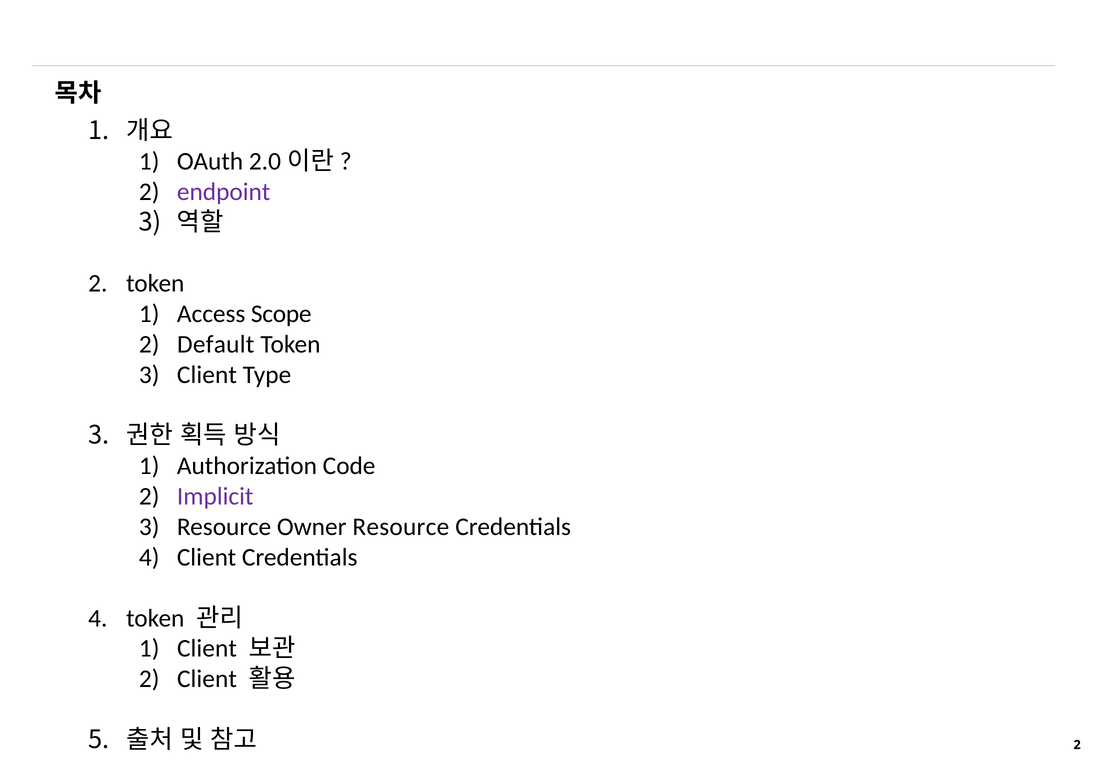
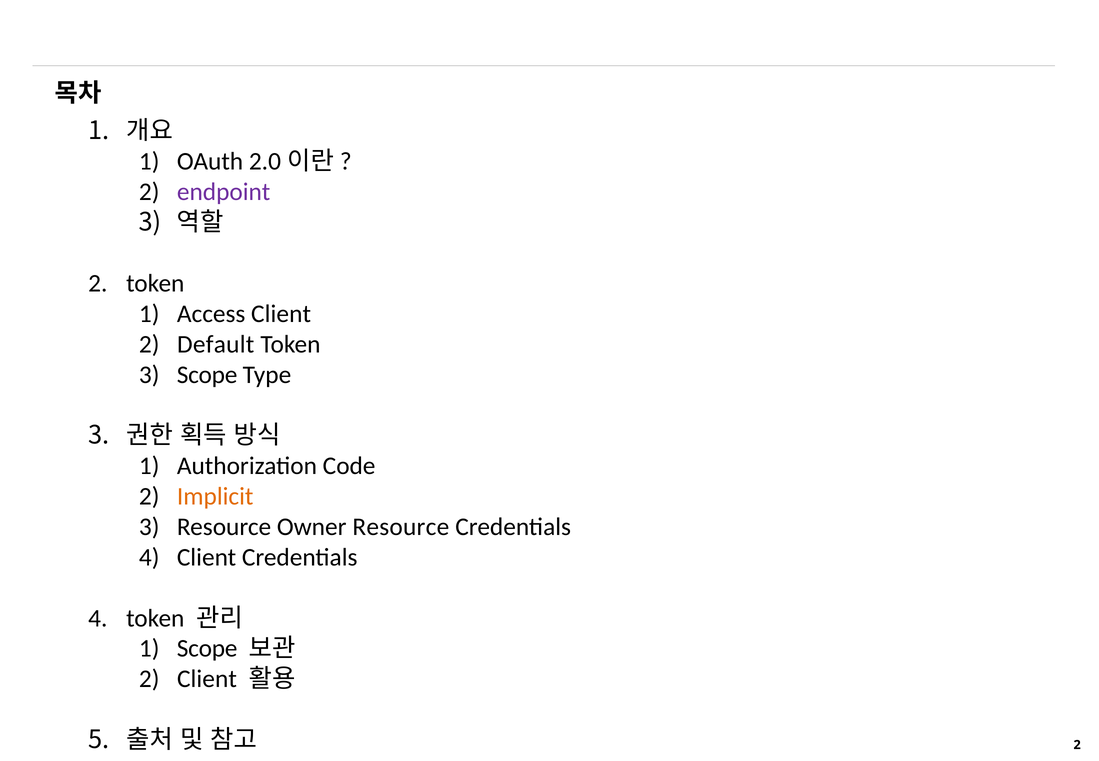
Access Scope: Scope -> Client
Client at (207, 375): Client -> Scope
Implicit colour: purple -> orange
Client at (207, 648): Client -> Scope
